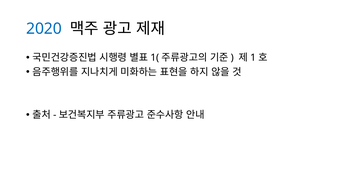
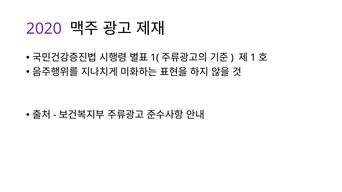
2020 colour: blue -> purple
